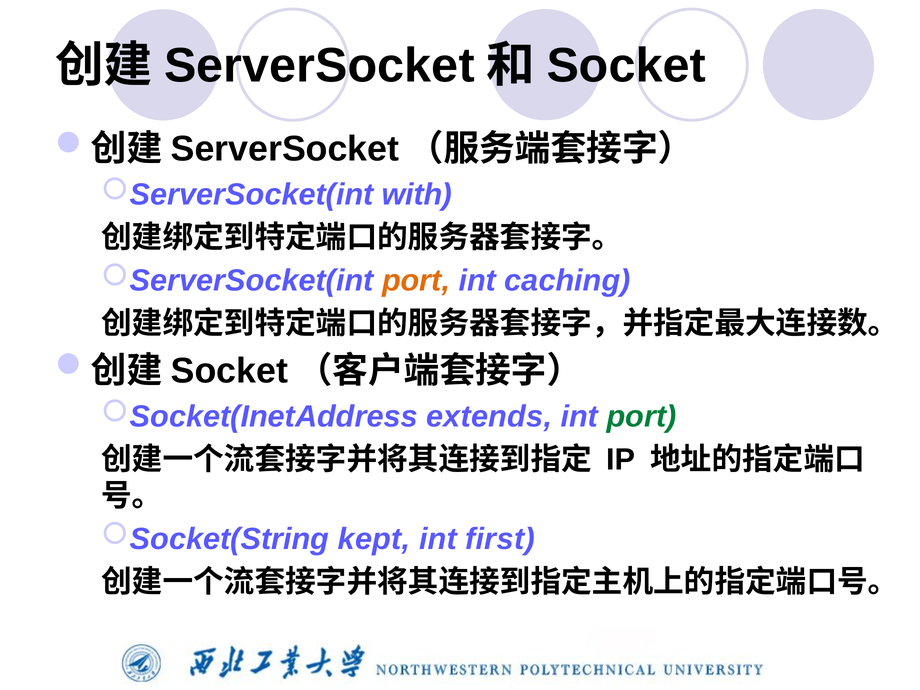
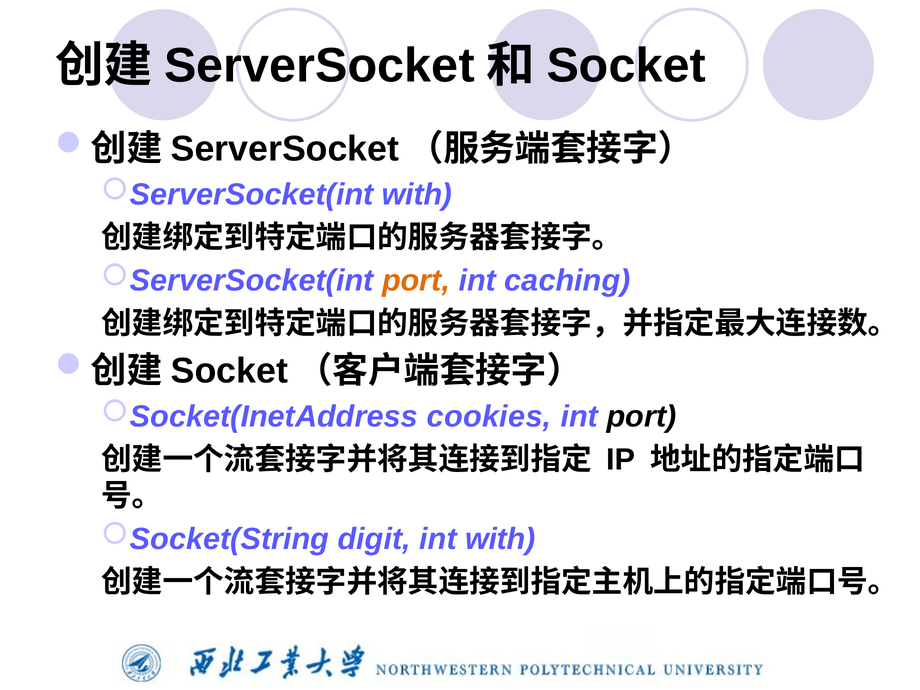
extends: extends -> cookies
port at (642, 416) colour: green -> black
kept: kept -> digit
int first: first -> with
